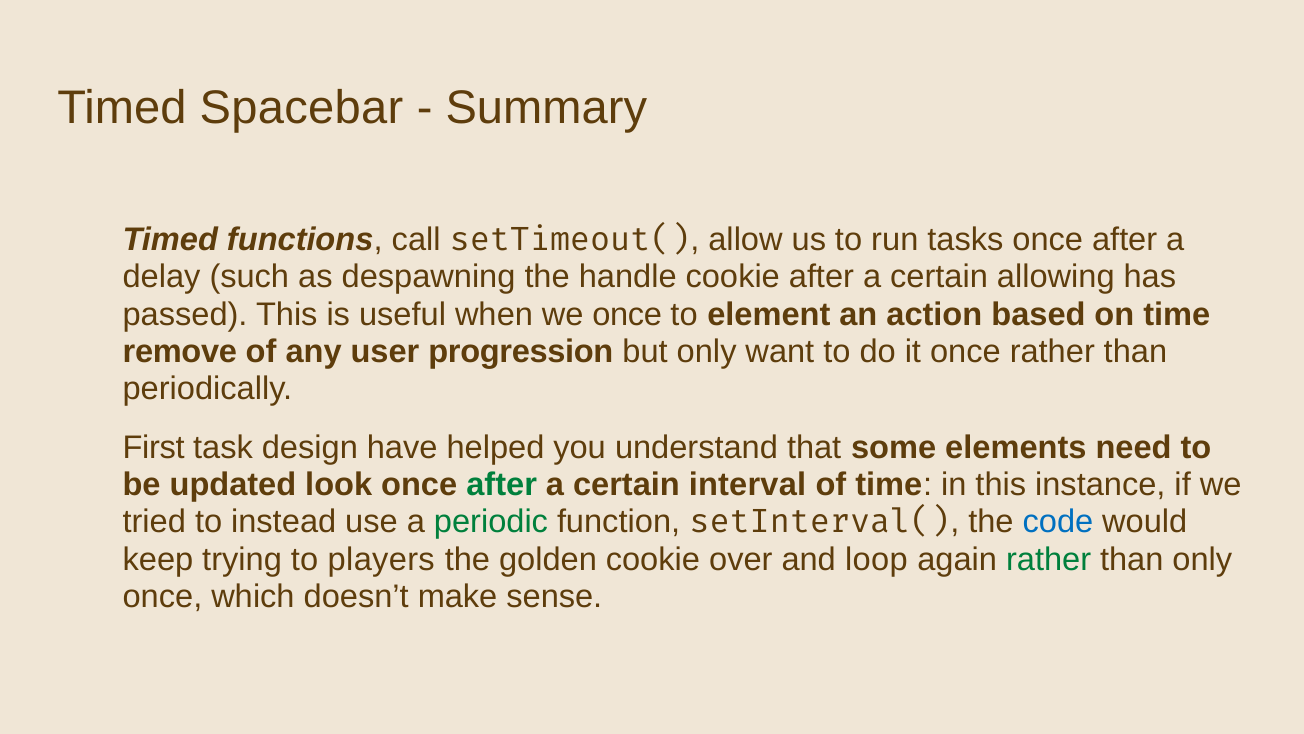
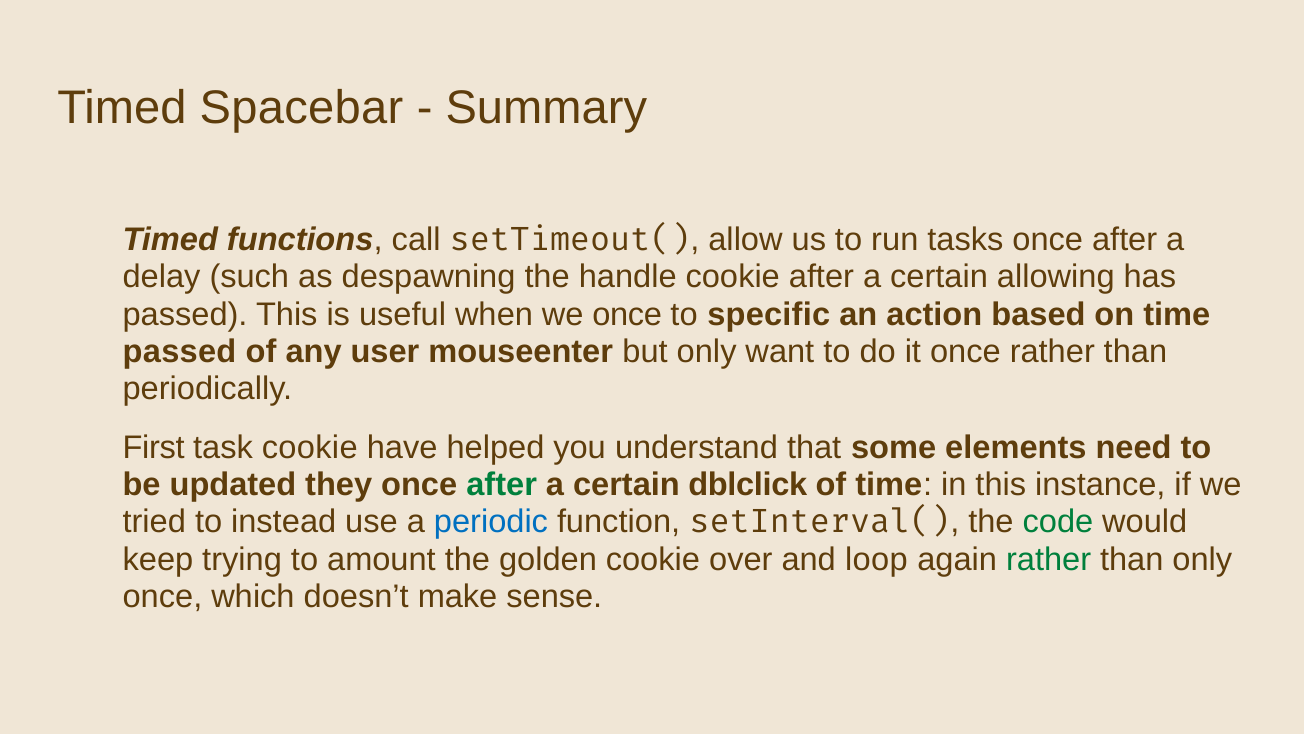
element: element -> specific
remove at (180, 351): remove -> passed
progression: progression -> mouseenter
task design: design -> cookie
look: look -> they
interval: interval -> dblclick
periodic colour: green -> blue
code colour: blue -> green
players: players -> amount
